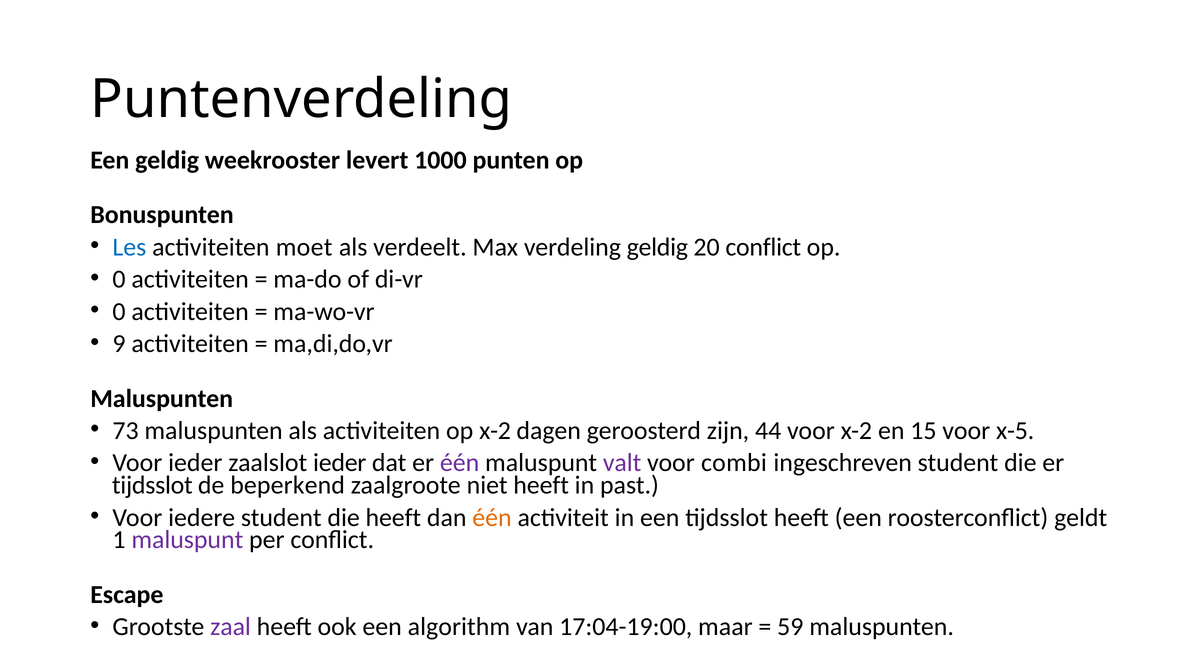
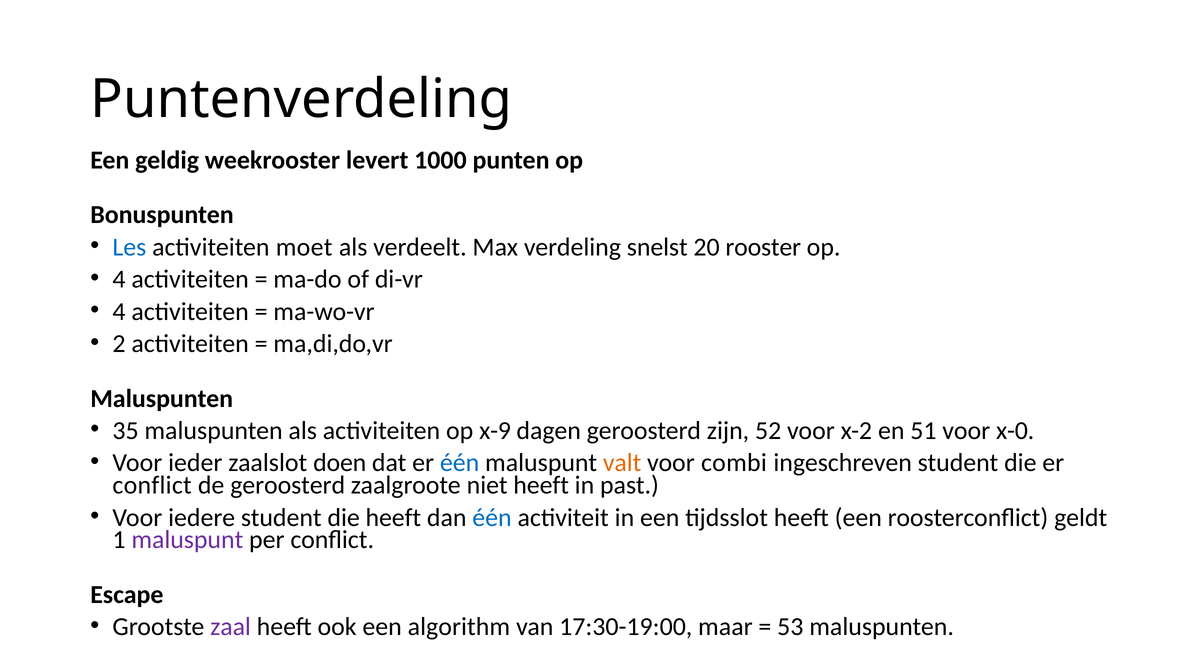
verdeling geldig: geldig -> snelst
20 conflict: conflict -> rooster
0 at (119, 279): 0 -> 4
0 at (119, 312): 0 -> 4
9: 9 -> 2
73: 73 -> 35
op x-2: x-2 -> x-9
44: 44 -> 52
15: 15 -> 51
x-5: x-5 -> x-0
zaalslot ieder: ieder -> doen
één at (460, 463) colour: purple -> blue
valt colour: purple -> orange
tijdsslot at (152, 485): tijdsslot -> conflict
de beperkend: beperkend -> geroosterd
één at (492, 518) colour: orange -> blue
17:04-19:00: 17:04-19:00 -> 17:30-19:00
59: 59 -> 53
